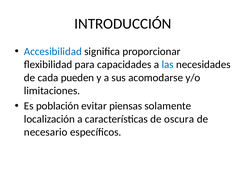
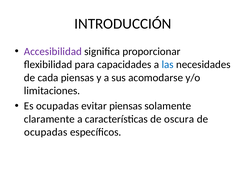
Accesibilidad colour: blue -> purple
cada pueden: pueden -> piensas
Es población: población -> ocupadas
localización: localización -> claramente
necesario at (46, 133): necesario -> ocupadas
